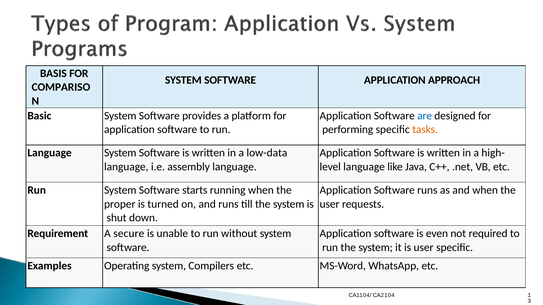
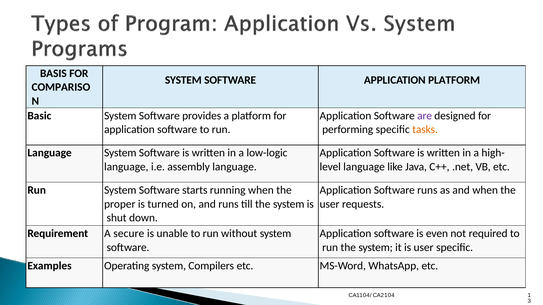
APPLICATION APPROACH: APPROACH -> PLATFORM
are colour: blue -> purple
low-data: low-data -> low-logic
